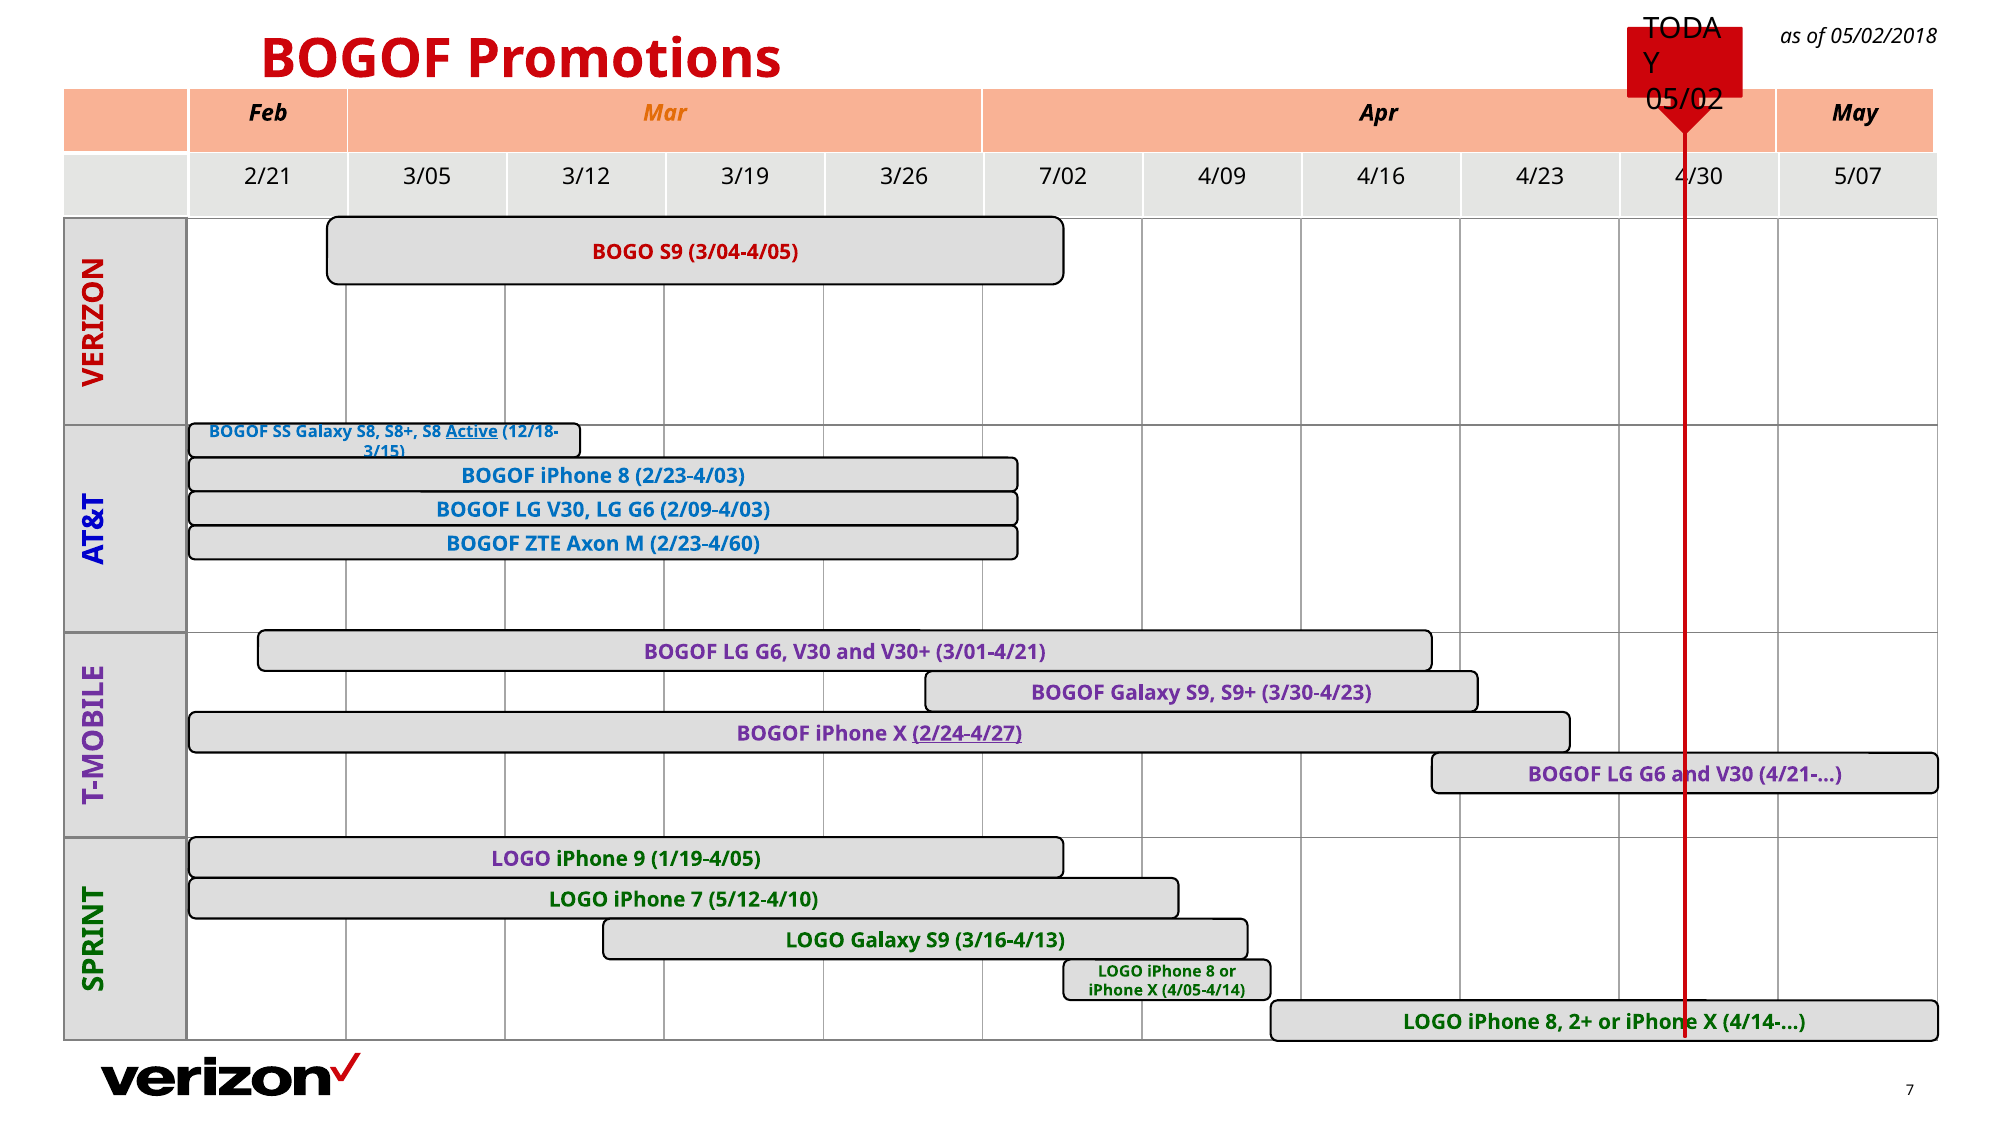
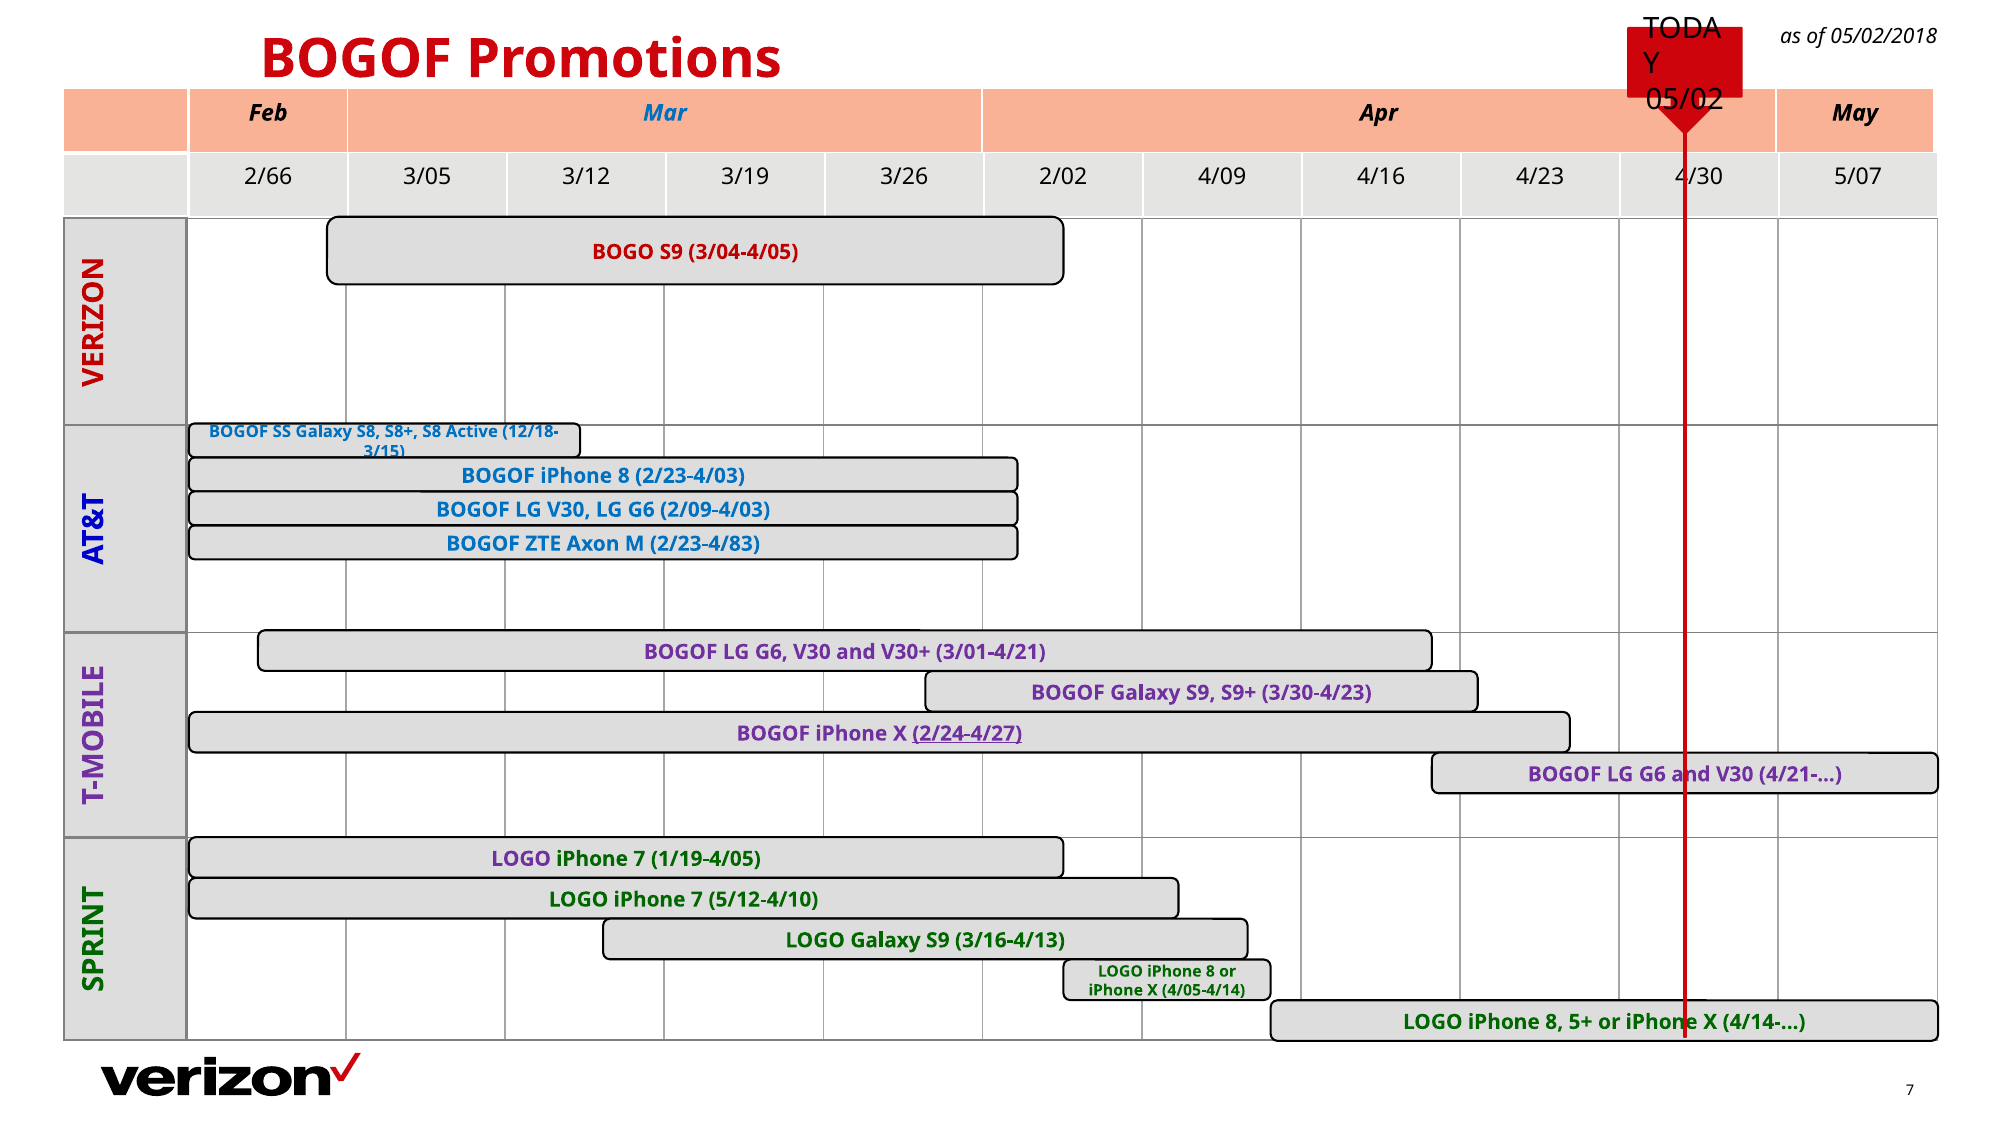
Mar colour: orange -> blue
2/21: 2/21 -> 2/66
7/02: 7/02 -> 2/02
Active underline: present -> none
2/23-4/60: 2/23-4/60 -> 2/23-4/83
9 at (639, 859): 9 -> 7
2+: 2+ -> 5+
